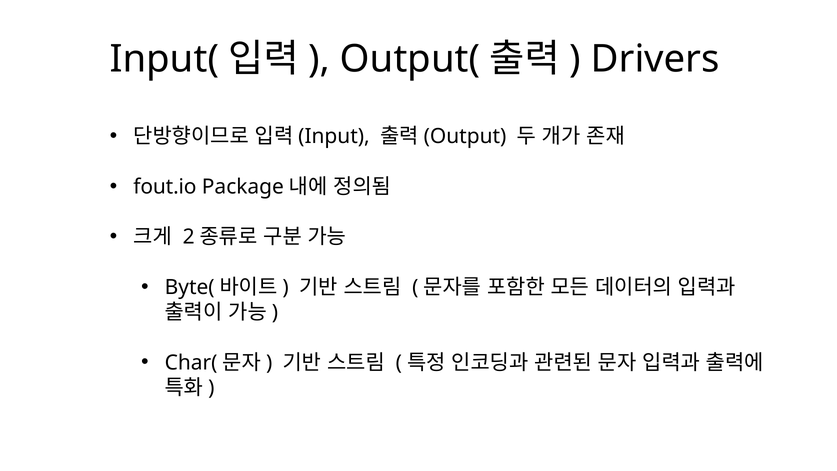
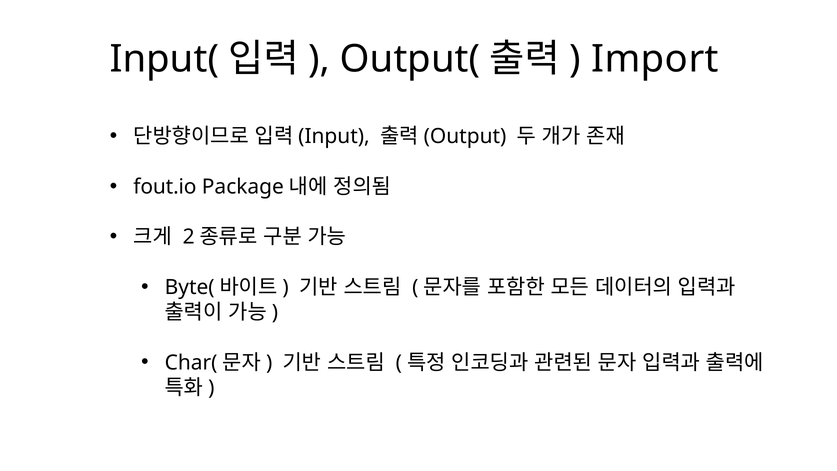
Drivers: Drivers -> Import
